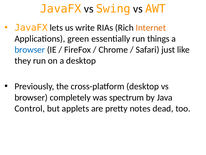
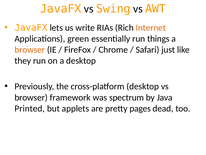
browser at (30, 50) colour: blue -> orange
completely: completely -> framework
Control: Control -> Printed
notes: notes -> pages
